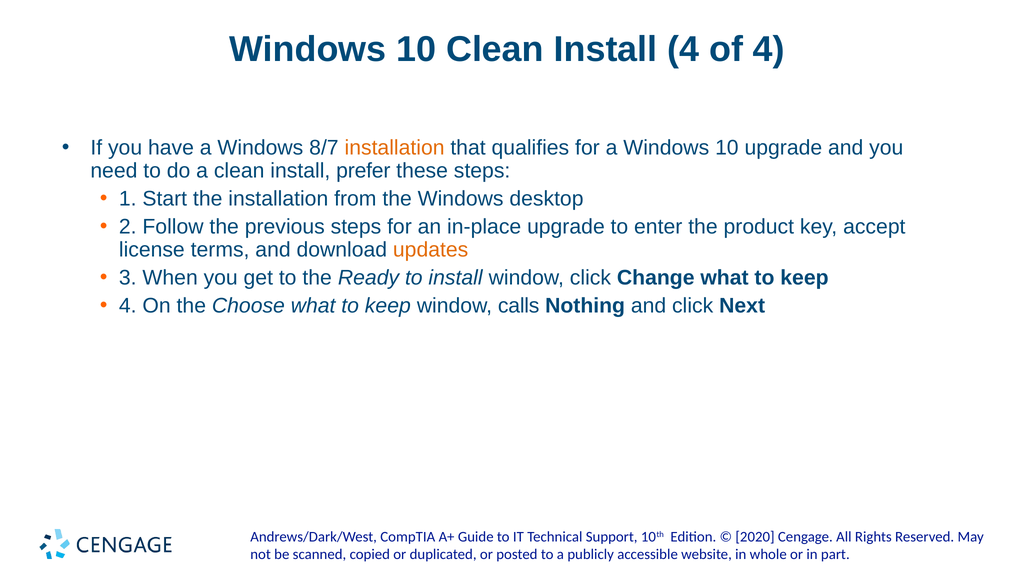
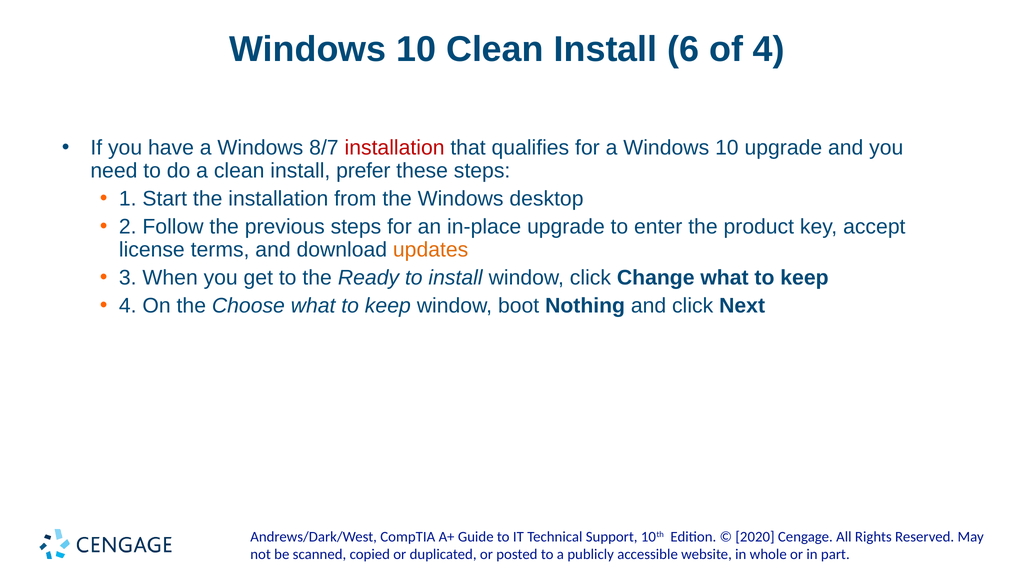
Install 4: 4 -> 6
installation at (395, 148) colour: orange -> red
calls: calls -> boot
